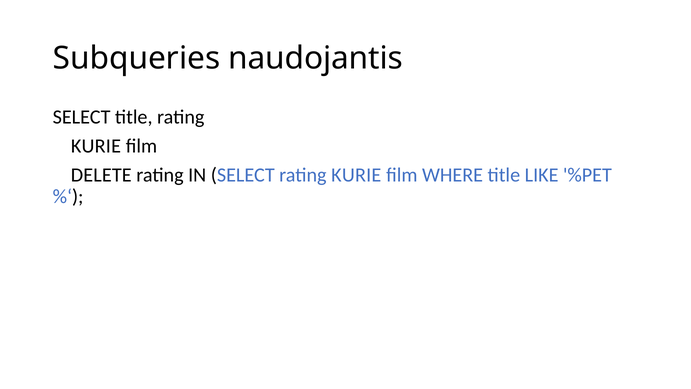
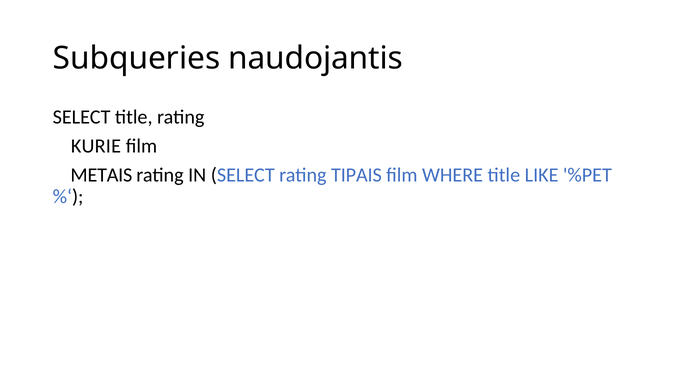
DELETE: DELETE -> METAIS
SELECT rating KURIE: KURIE -> TIPAIS
